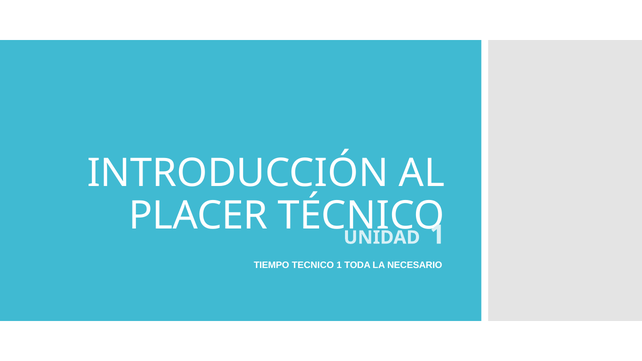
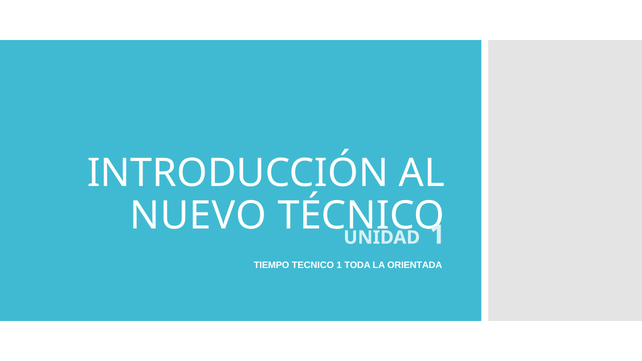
PLACER: PLACER -> NUEVO
NECESARIO: NECESARIO -> ORIENTADA
